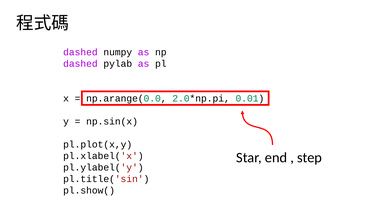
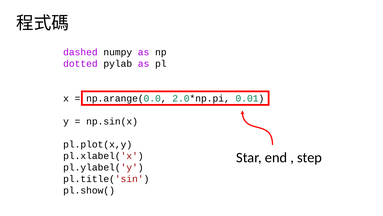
dashed at (80, 64): dashed -> dotted
